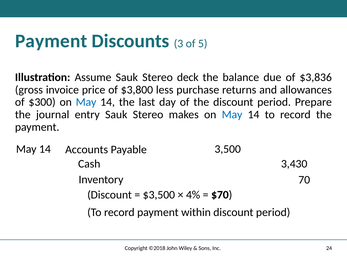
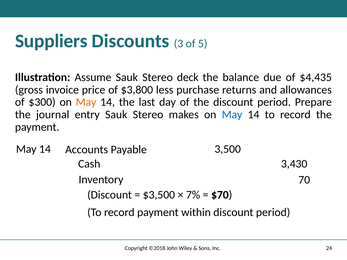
Payment at (51, 41): Payment -> Suppliers
$3,836: $3,836 -> $4,435
May at (86, 102) colour: blue -> orange
4%: 4% -> 7%
